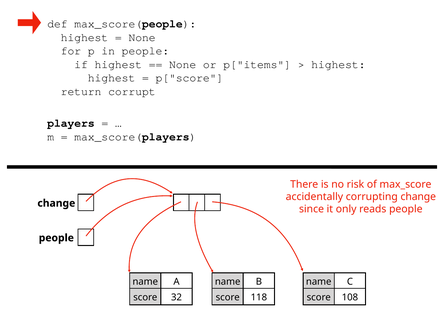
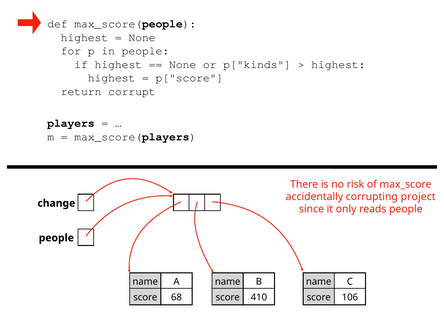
p["items: p["items -> p["kinds
corrupting change: change -> project
32: 32 -> 68
118: 118 -> 410
108: 108 -> 106
